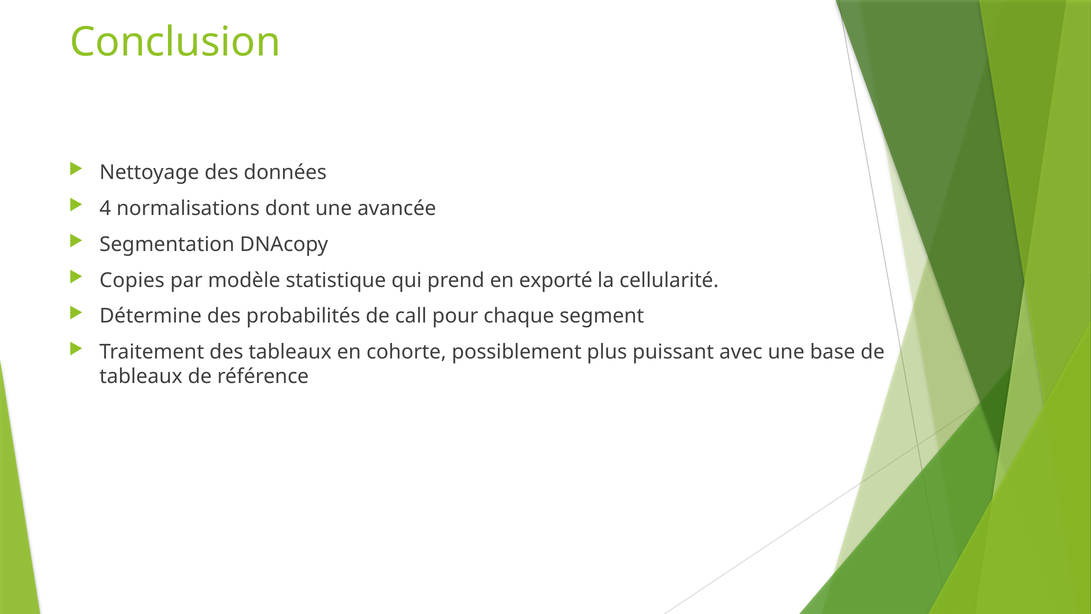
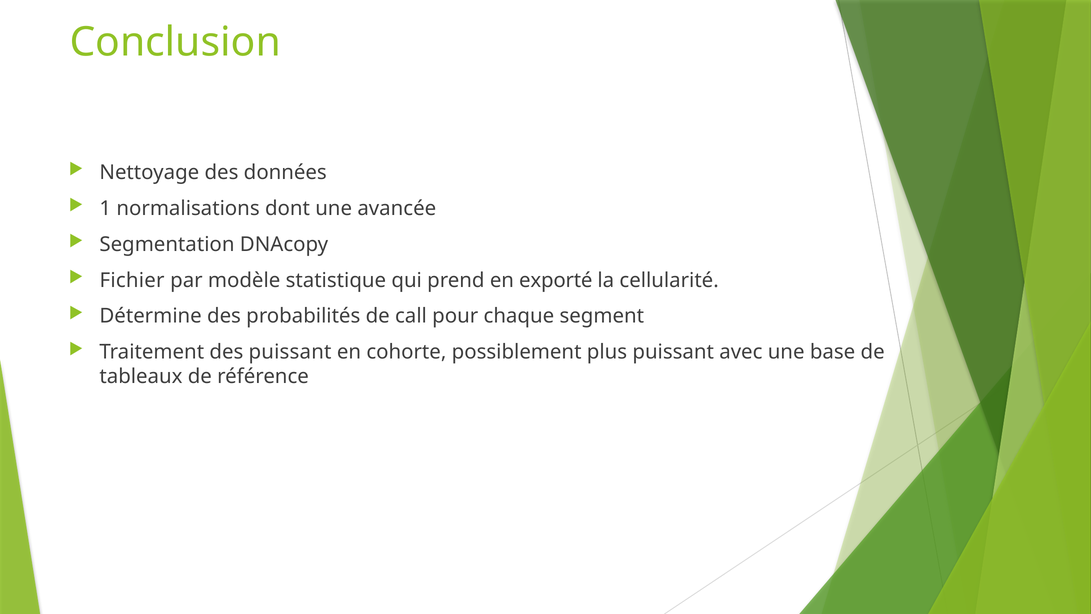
4: 4 -> 1
Copies: Copies -> Fichier
des tableaux: tableaux -> puissant
